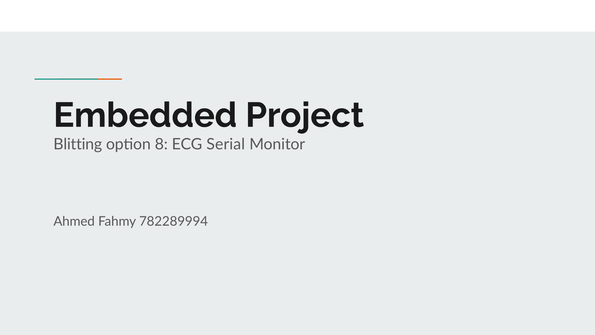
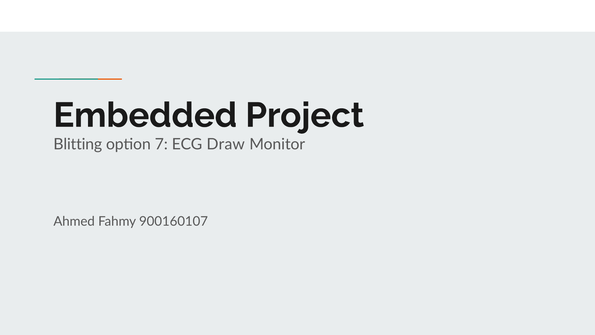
8: 8 -> 7
Serial: Serial -> Draw
782289994: 782289994 -> 900160107
